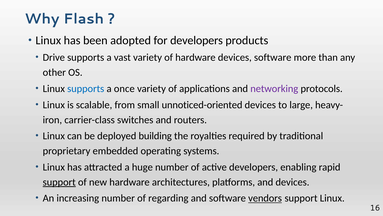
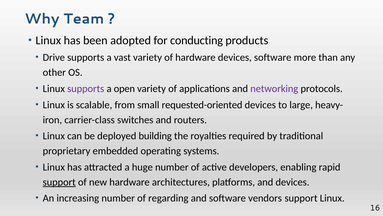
Flash: Flash -> Team
for developers: developers -> conducting
supports at (86, 88) colour: blue -> purple
once: once -> open
unnoticed-oriented: unnoticed-oriented -> requested-oriented
vendors underline: present -> none
